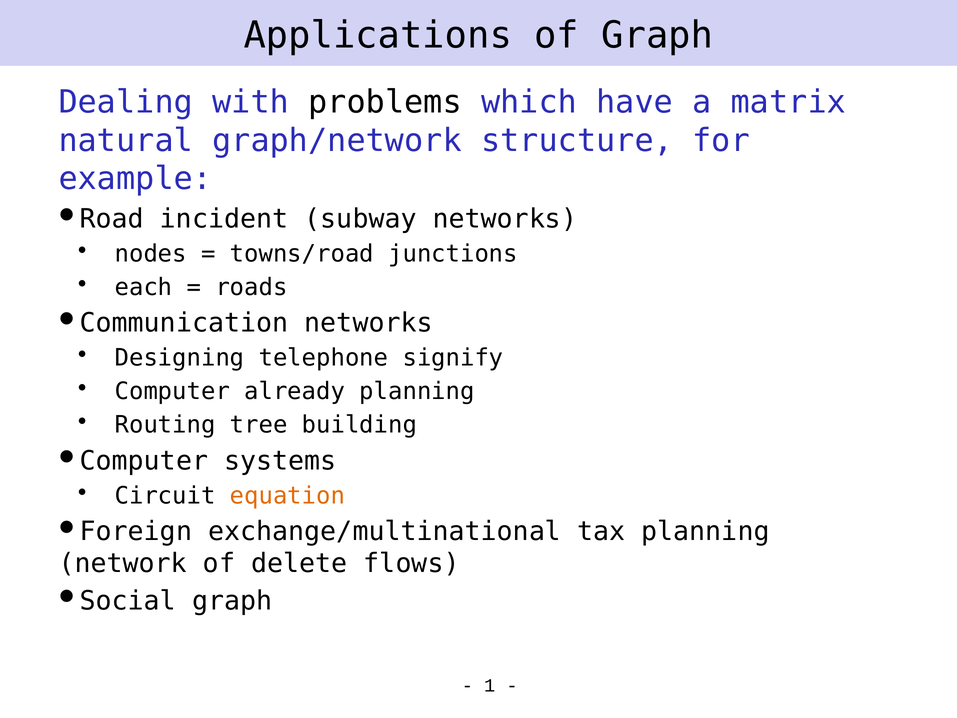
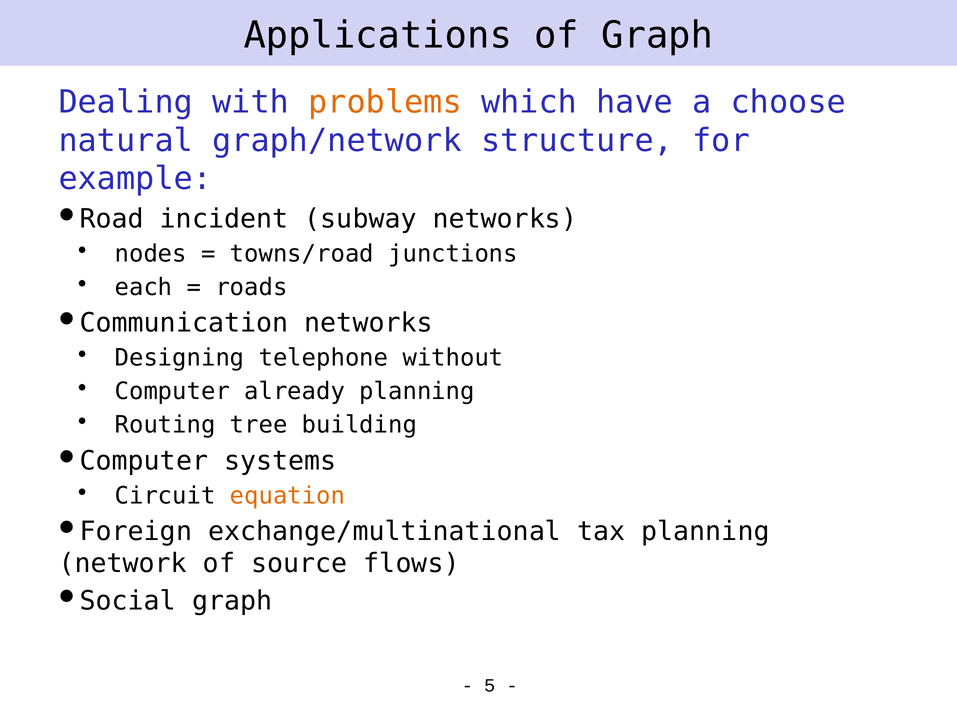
problems colour: black -> orange
matrix: matrix -> choose
signify: signify -> without
delete: delete -> source
1: 1 -> 5
